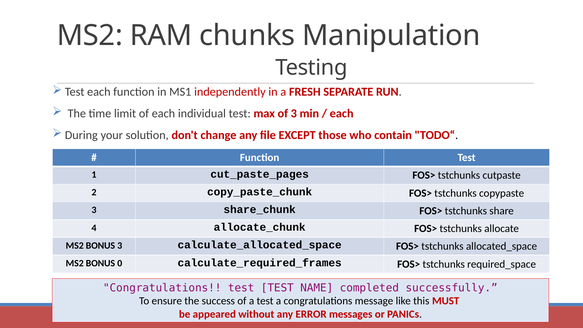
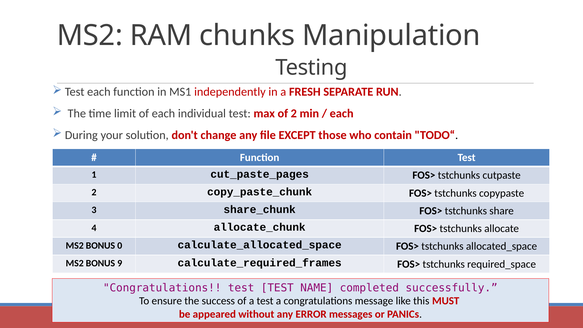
of 3: 3 -> 2
BONUS 3: 3 -> 0
0: 0 -> 9
